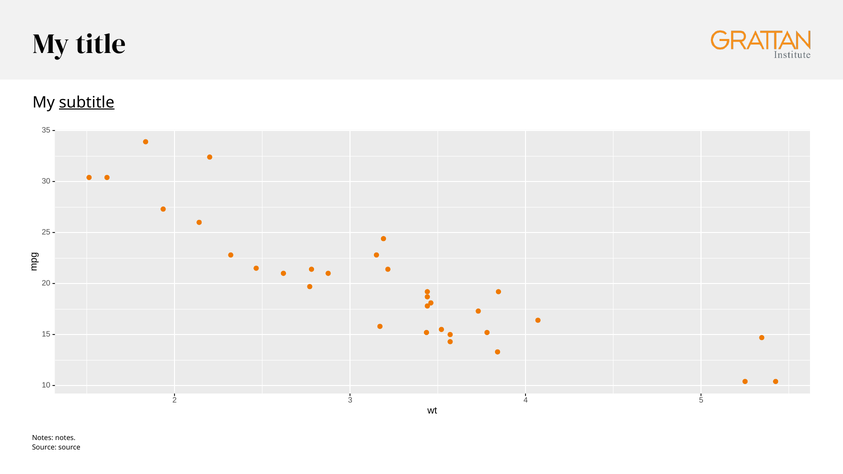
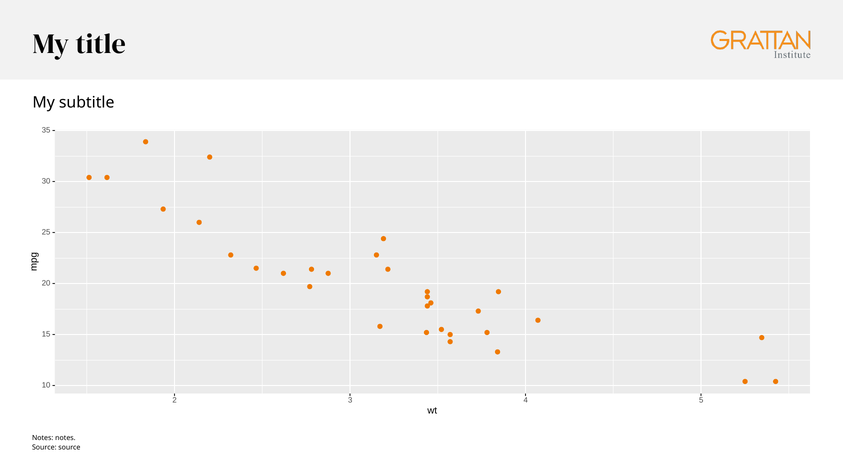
subtitle underline: present -> none
